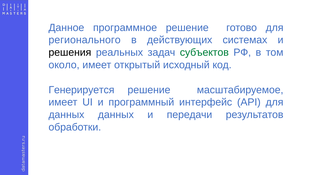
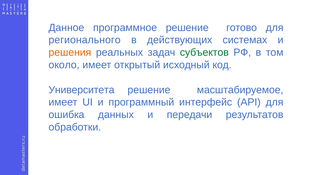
решения colour: black -> orange
Генерируется: Генерируется -> Университета
данных at (66, 115): данных -> ошибка
